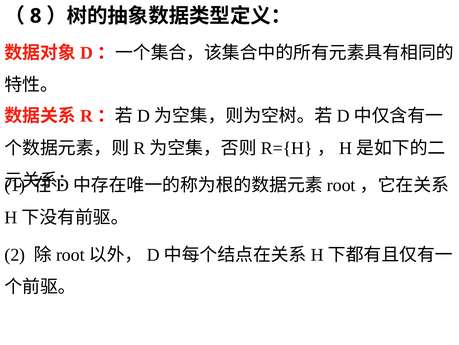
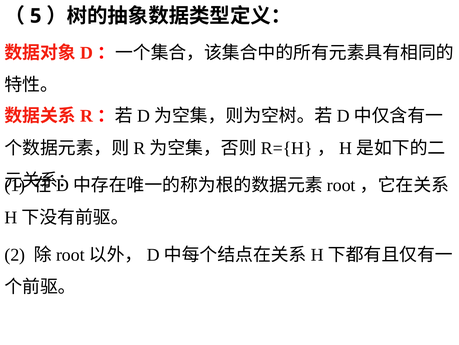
8: 8 -> 5
